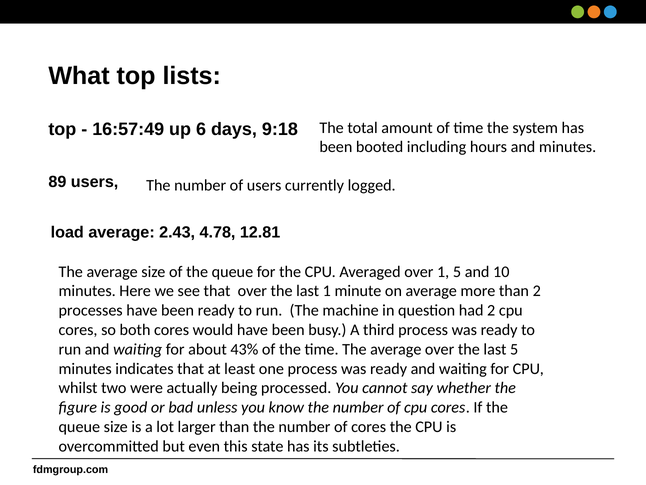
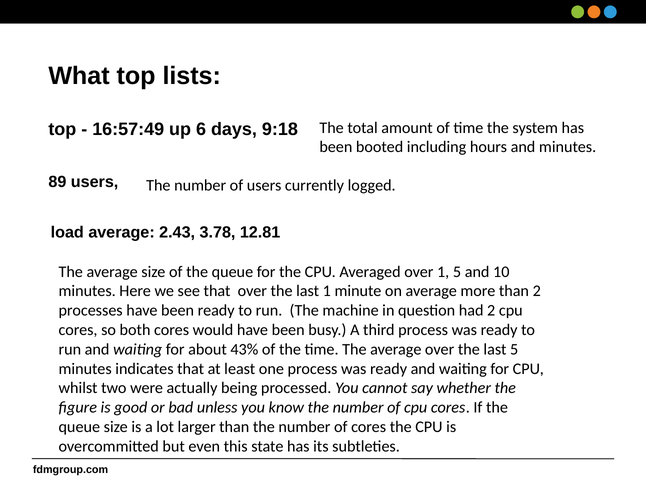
4.78: 4.78 -> 3.78
